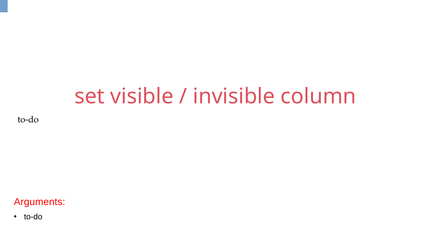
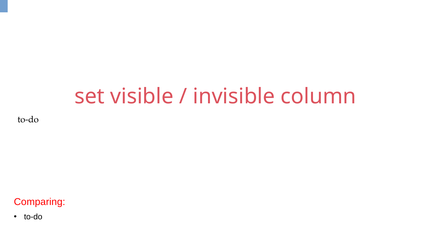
Arguments: Arguments -> Comparing
